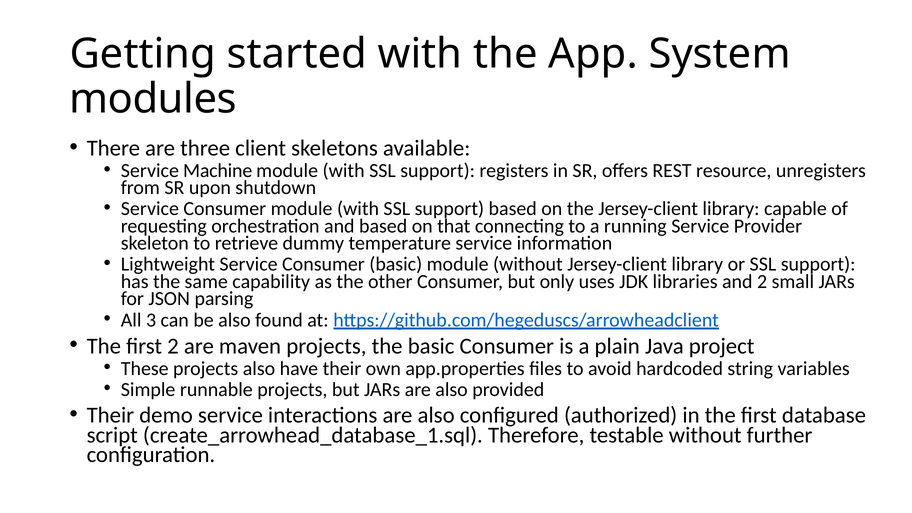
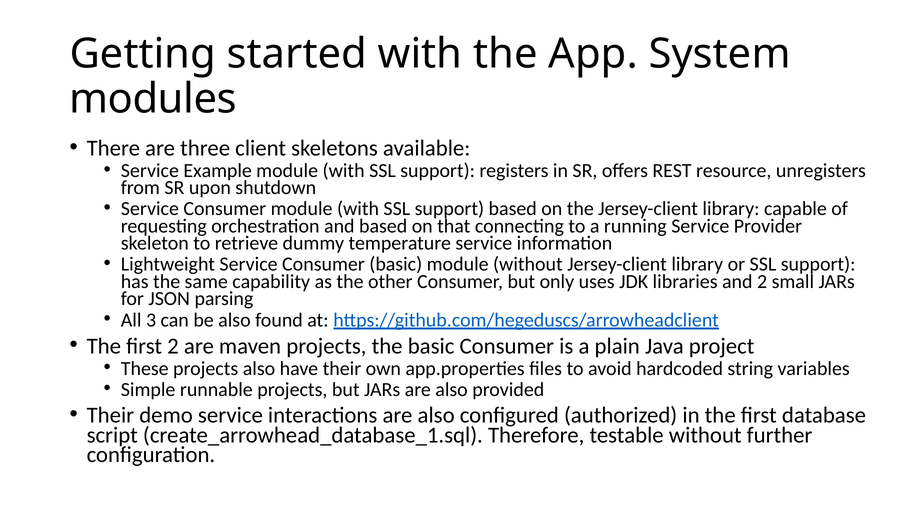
Machine: Machine -> Example
